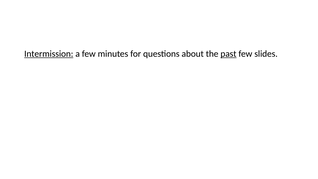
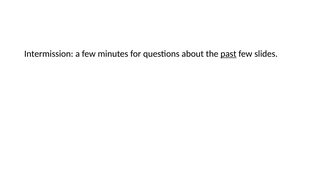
Intermission underline: present -> none
